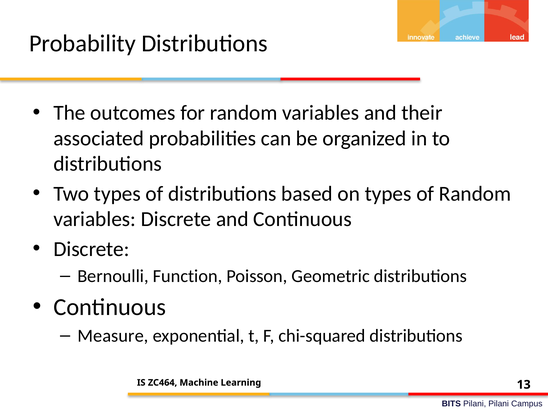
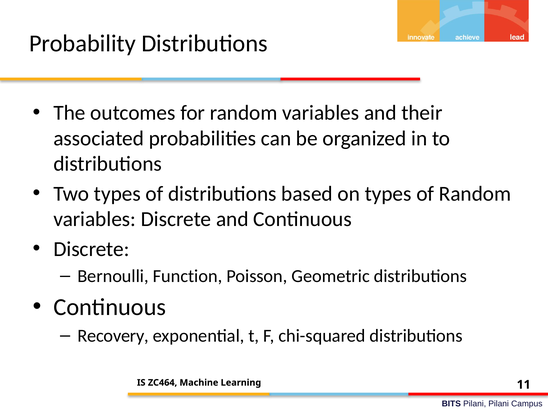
Measure: Measure -> Recovery
13: 13 -> 11
